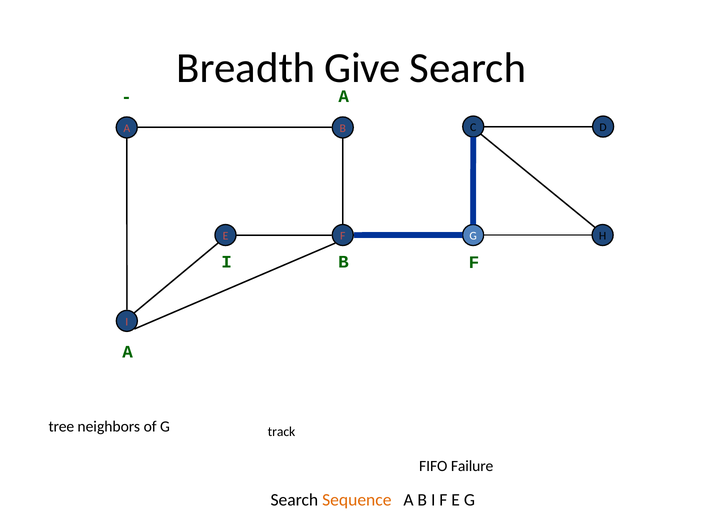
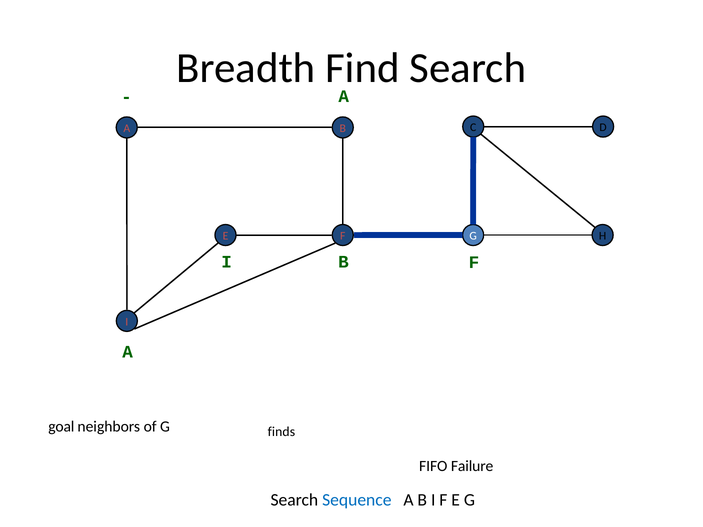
Give: Give -> Find
tree: tree -> goal
track: track -> finds
Sequence colour: orange -> blue
